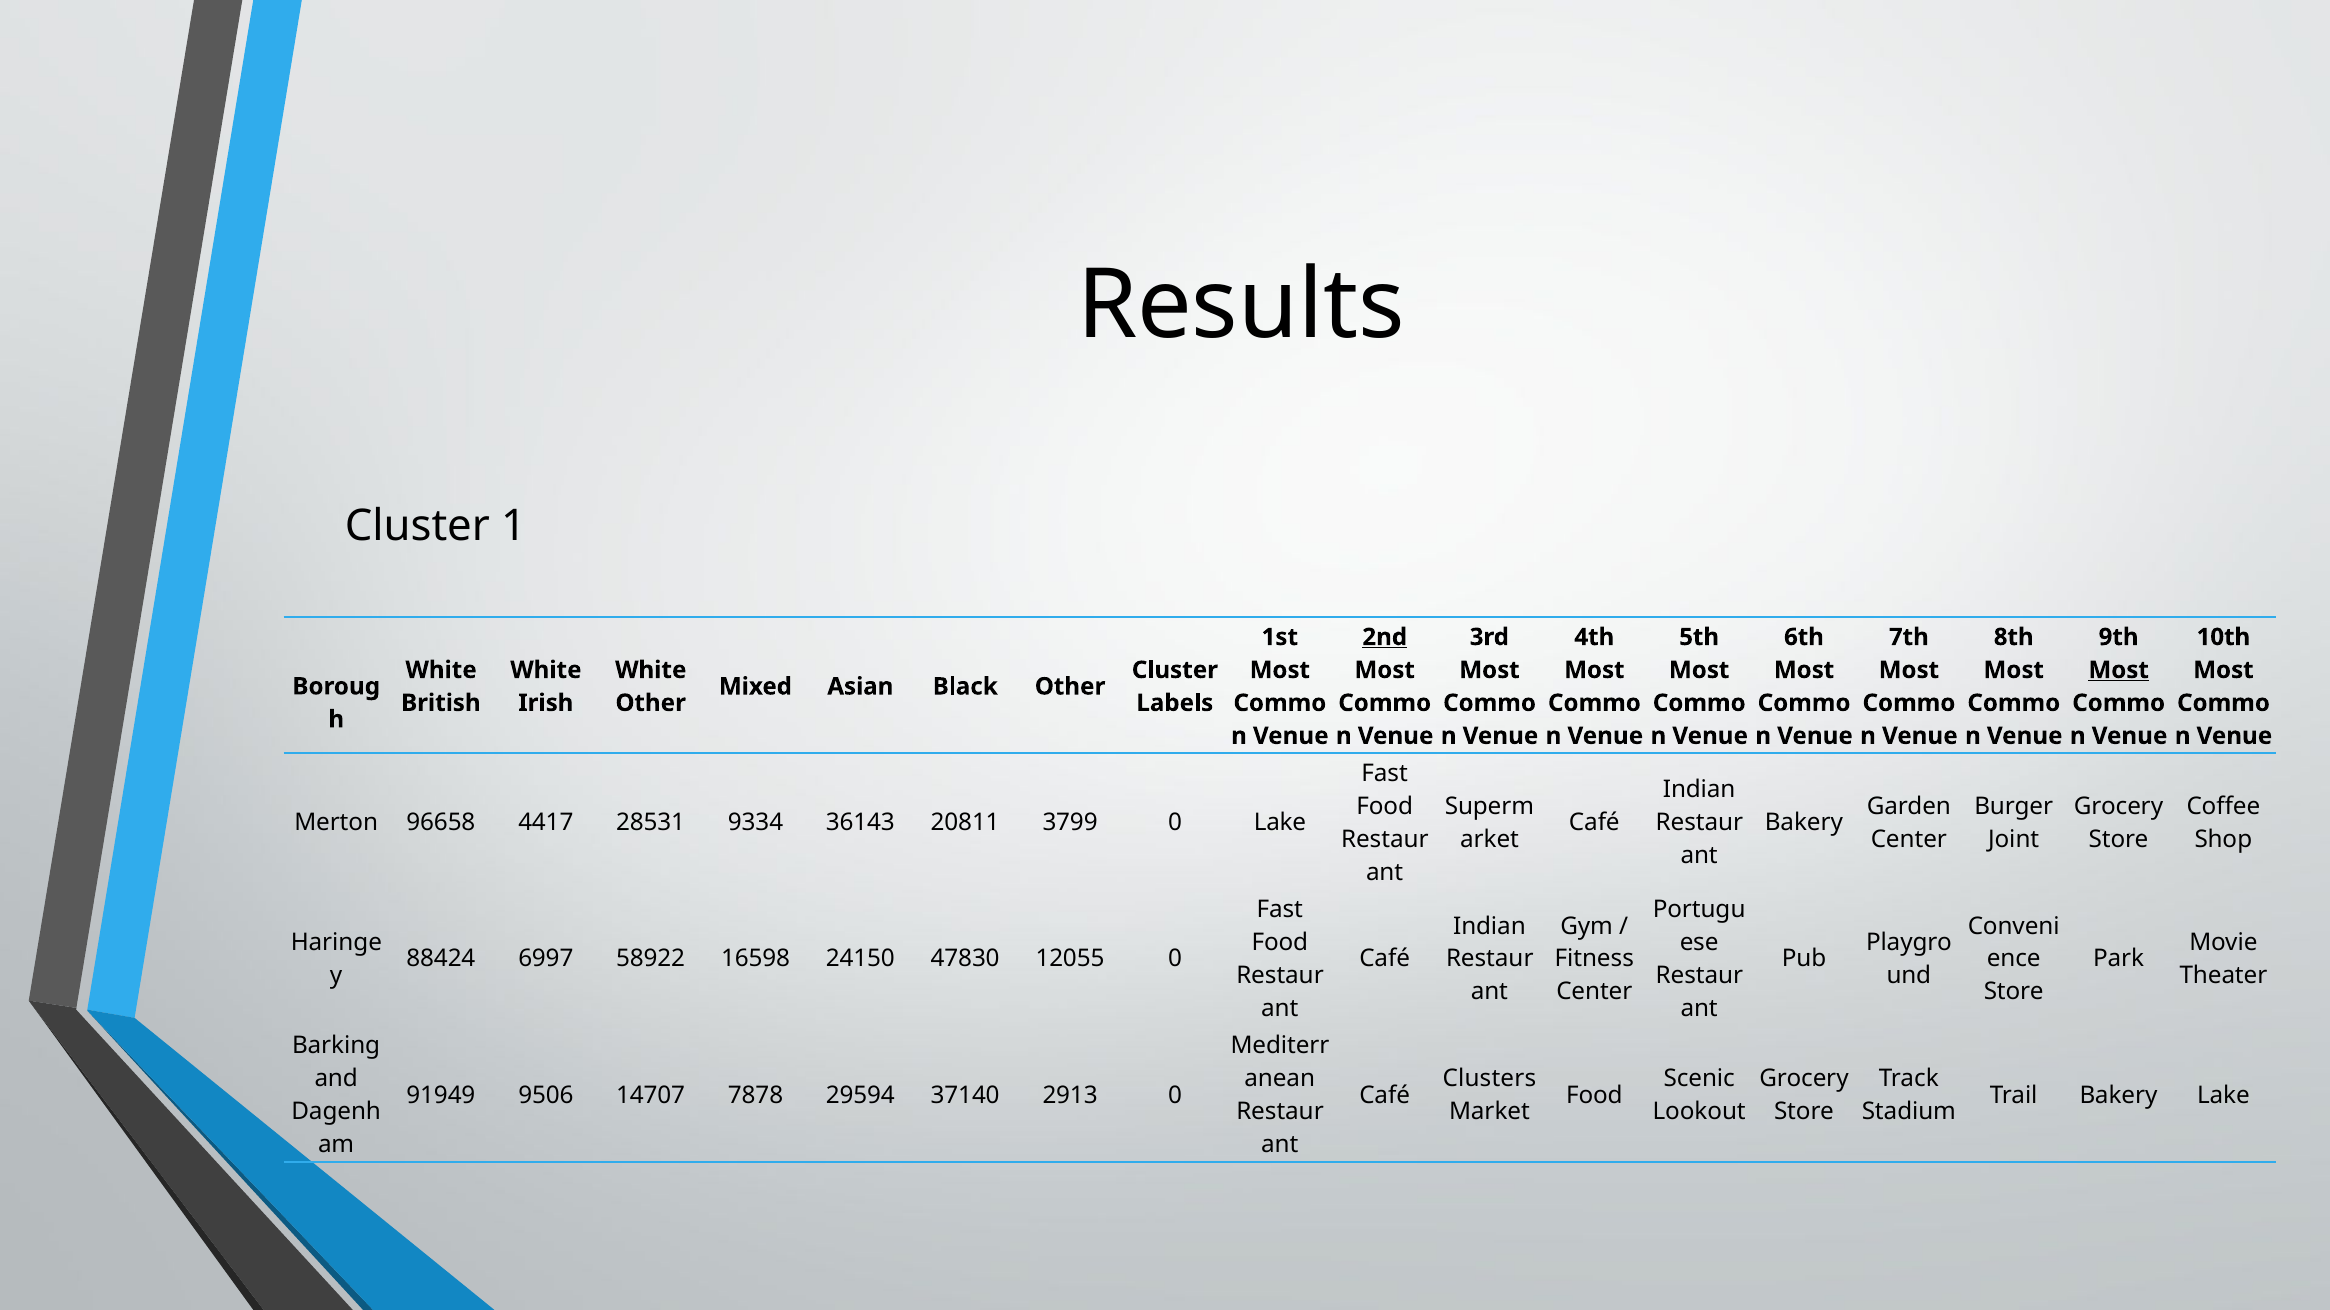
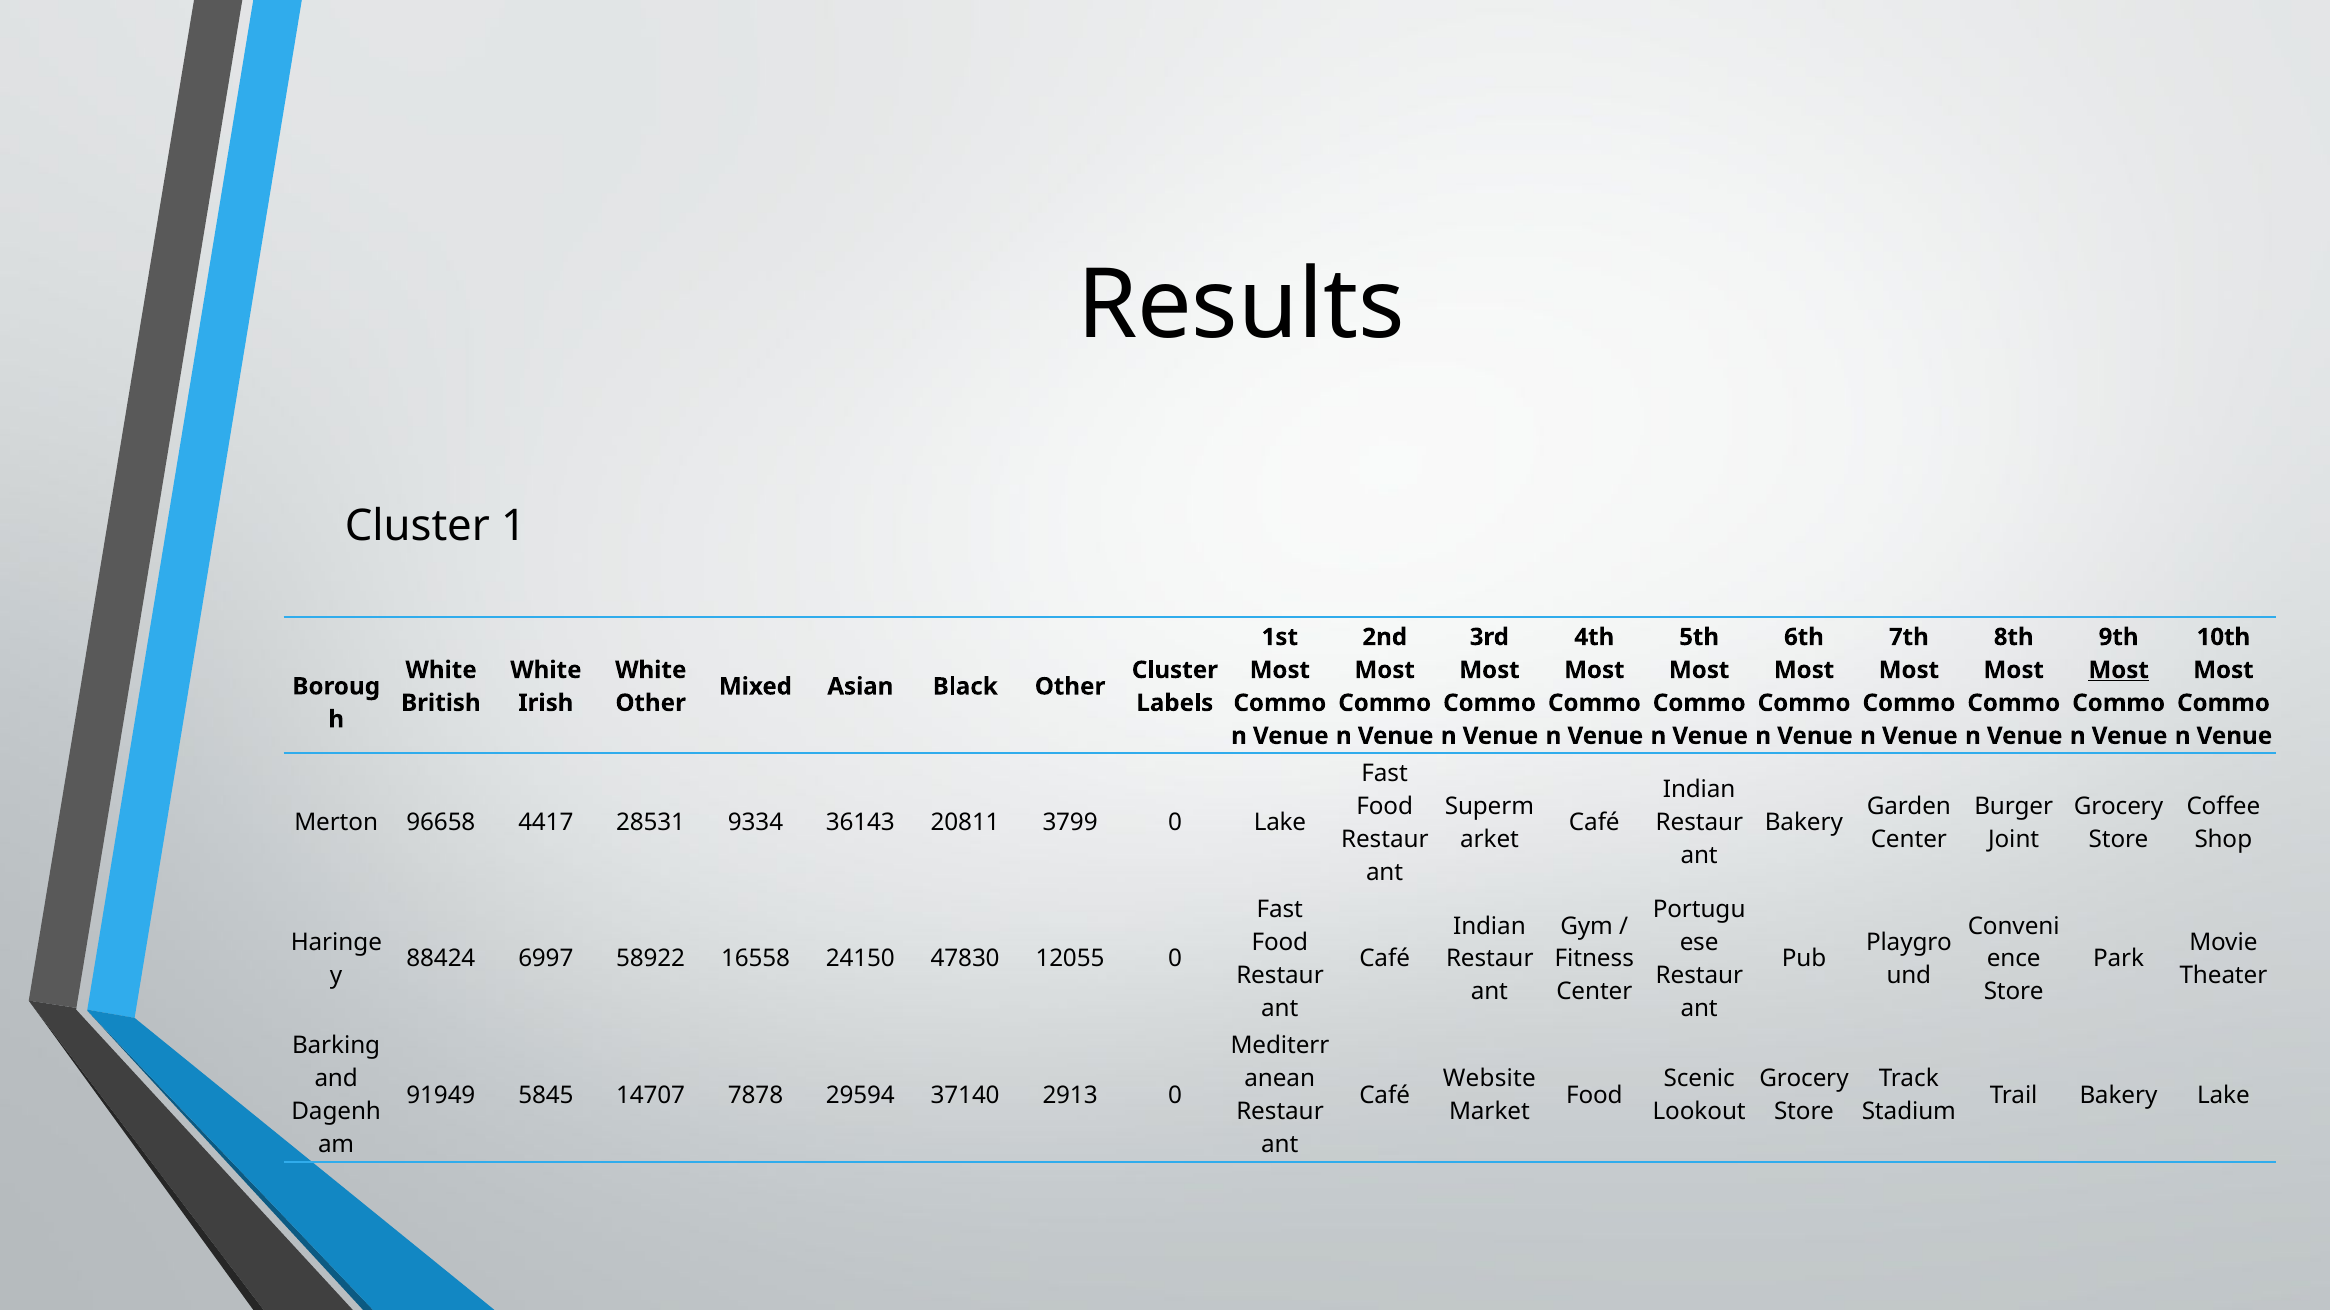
2nd underline: present -> none
16598: 16598 -> 16558
Clusters: Clusters -> Website
9506: 9506 -> 5845
